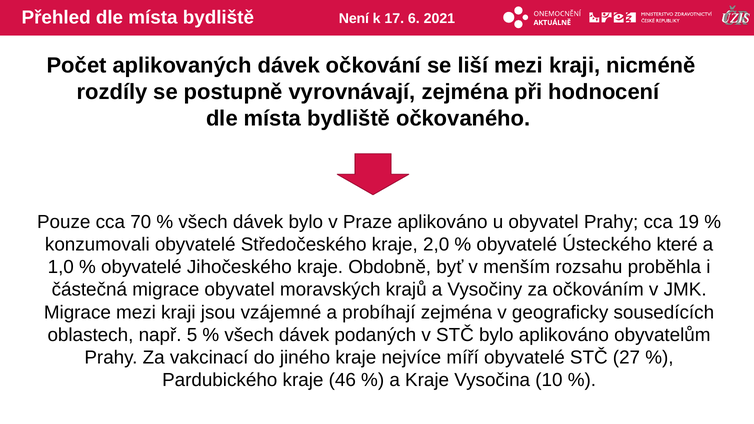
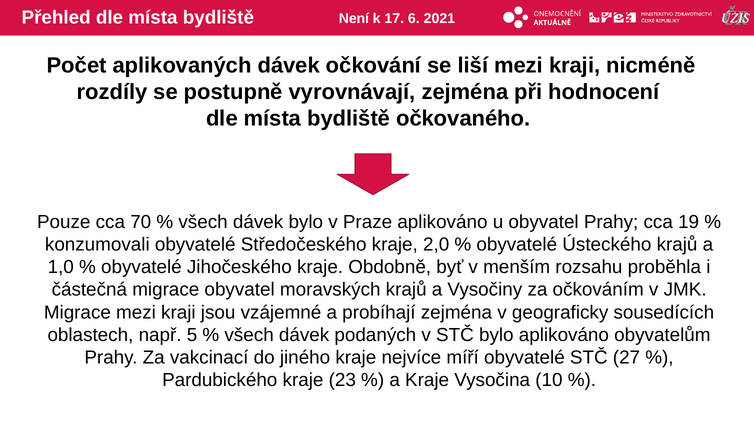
Ústeckého které: které -> krajů
46: 46 -> 23
